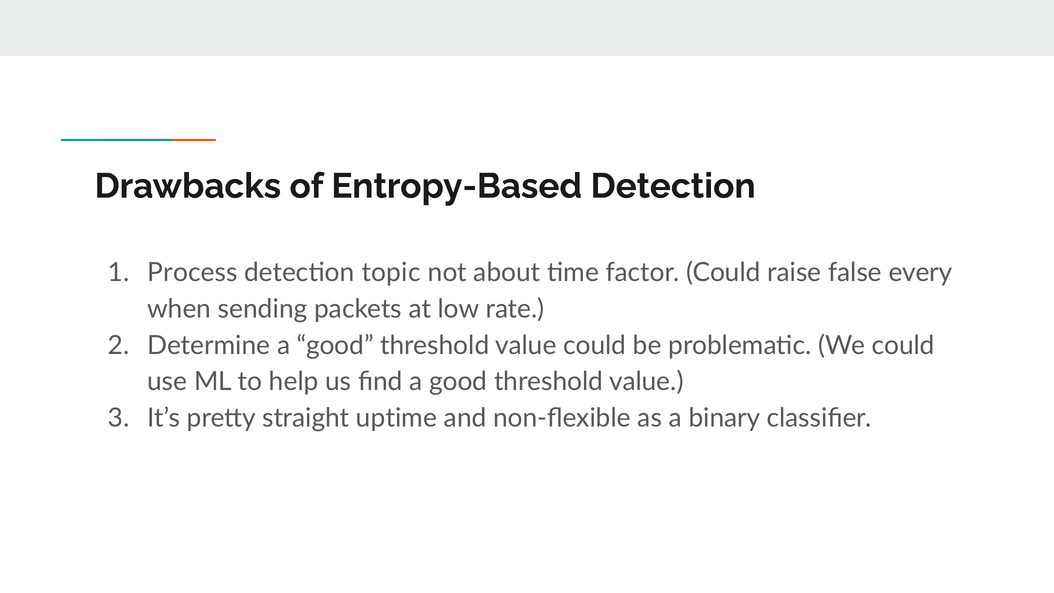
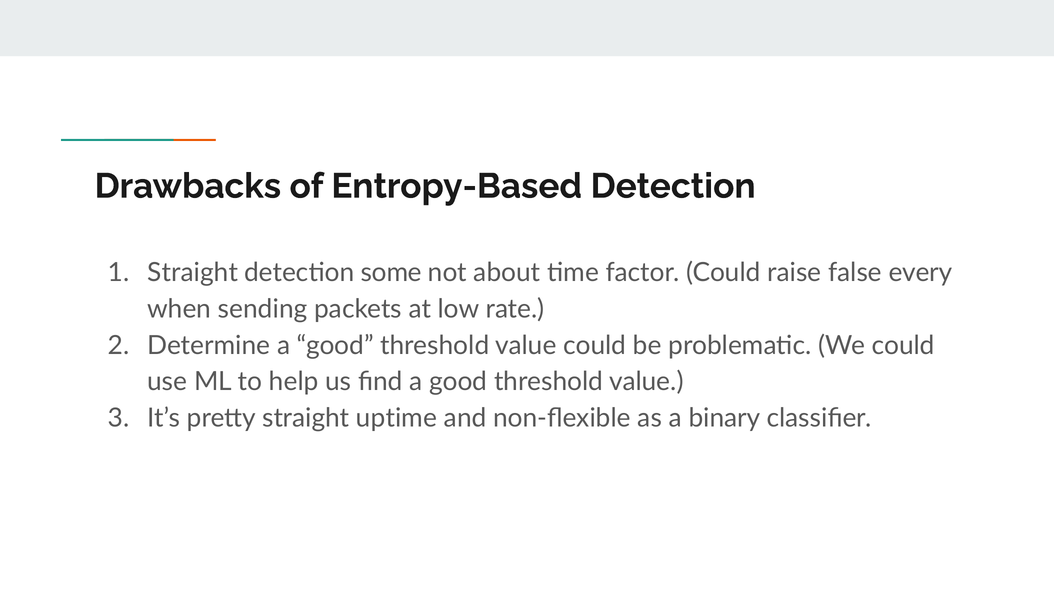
Process at (193, 273): Process -> Straight
topic: topic -> some
